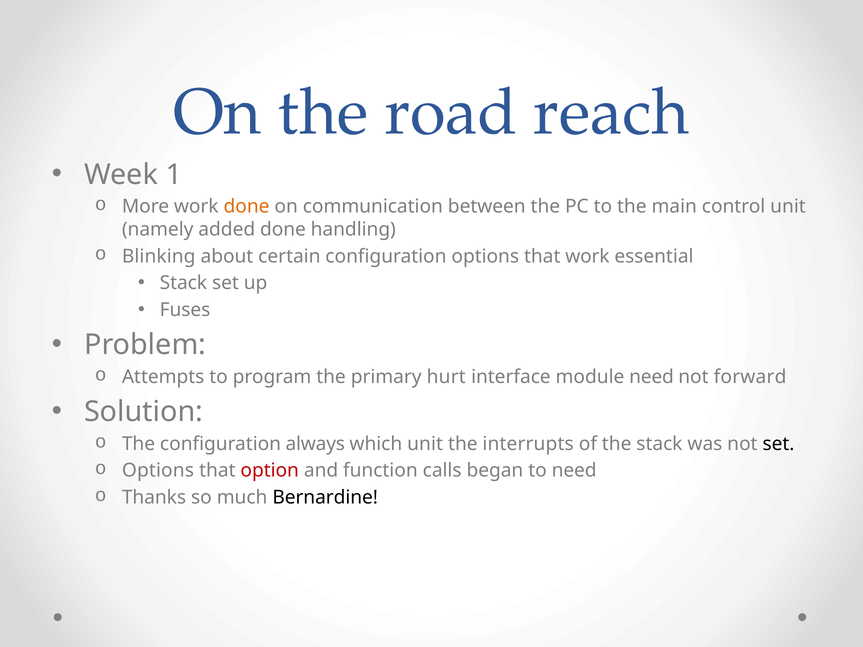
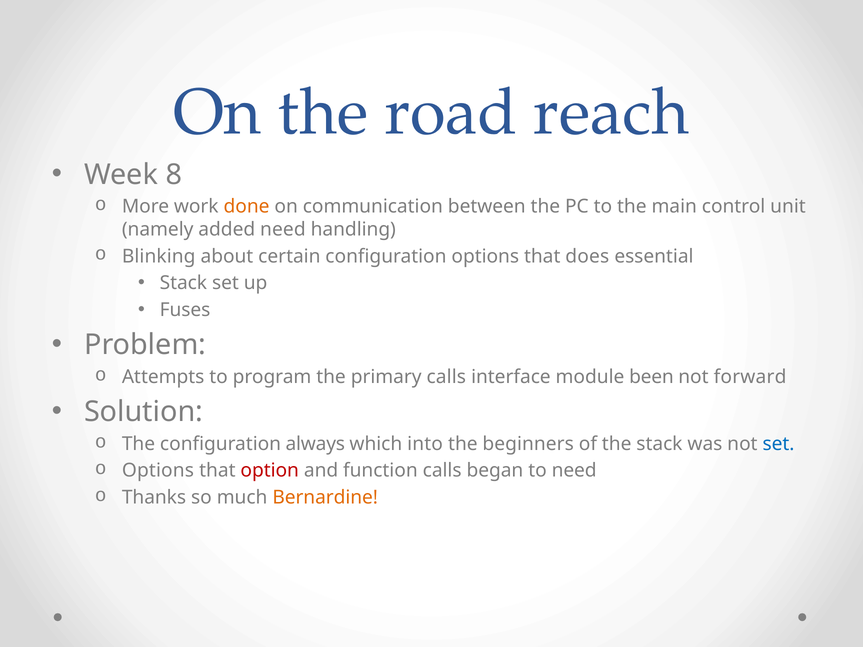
1: 1 -> 8
added done: done -> need
that work: work -> does
primary hurt: hurt -> calls
module need: need -> been
which unit: unit -> into
interrupts: interrupts -> beginners
set at (778, 444) colour: black -> blue
Bernardine colour: black -> orange
